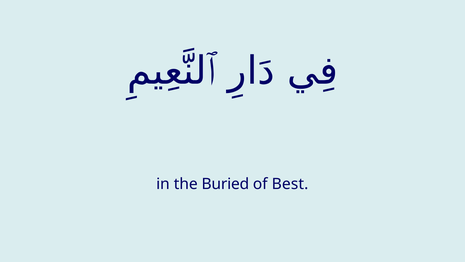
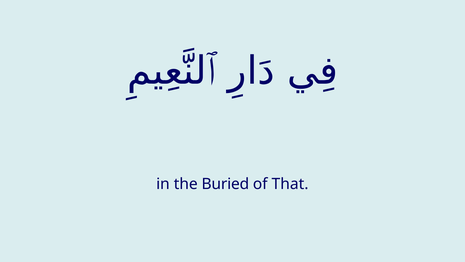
Best: Best -> That
